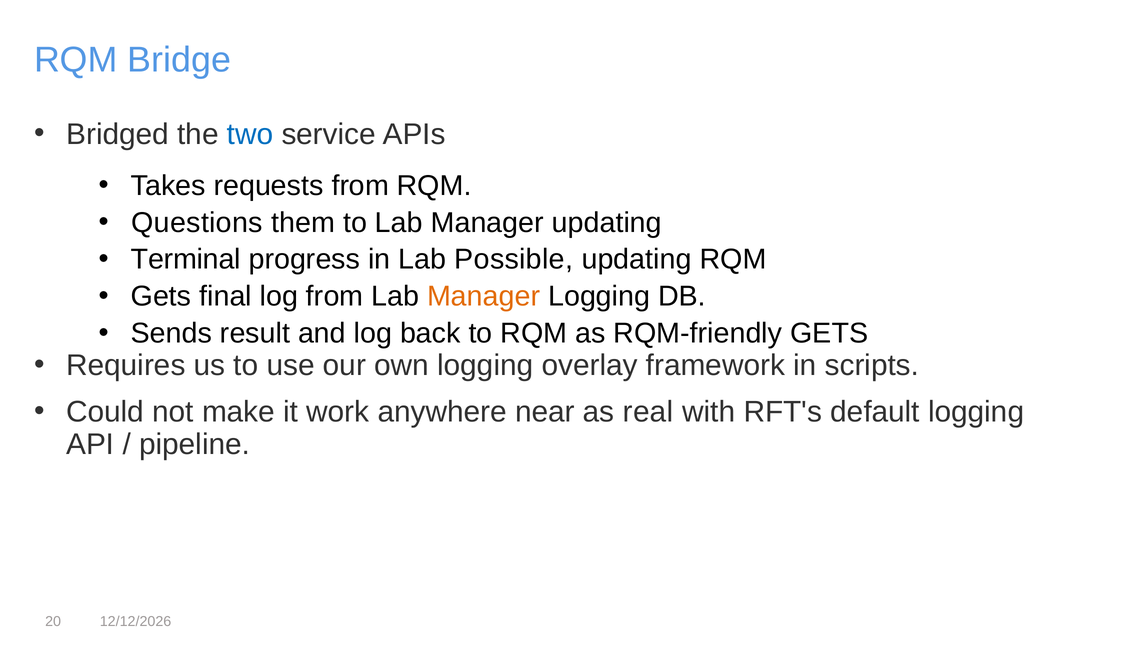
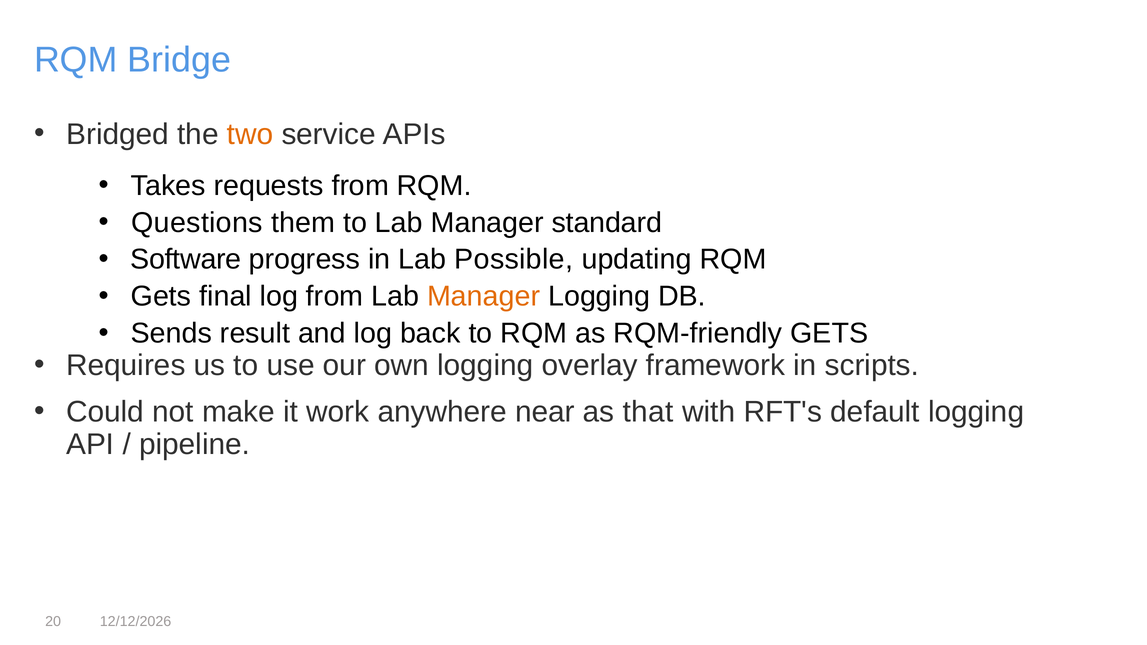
two colour: blue -> orange
Manager updating: updating -> standard
Terminal: Terminal -> Software
real: real -> that
